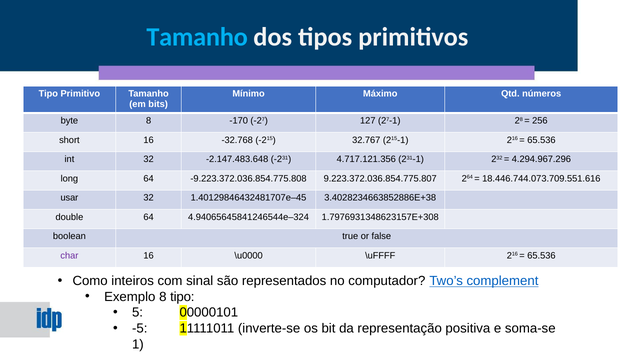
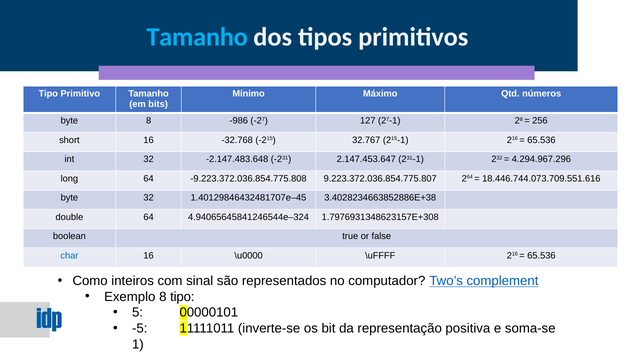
-170: -170 -> -986
4.717.121.356: 4.717.121.356 -> 2.147.453.647
usar at (69, 198): usar -> byte
char colour: purple -> blue
